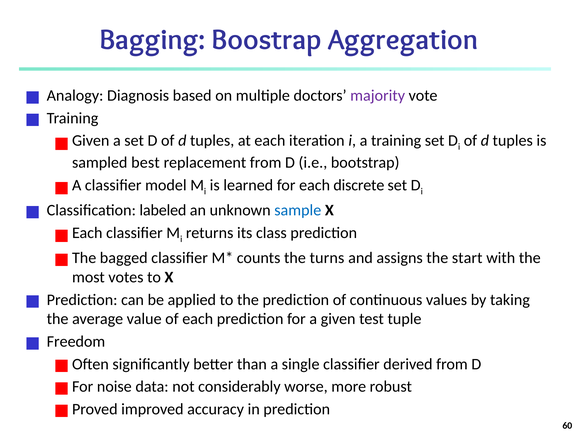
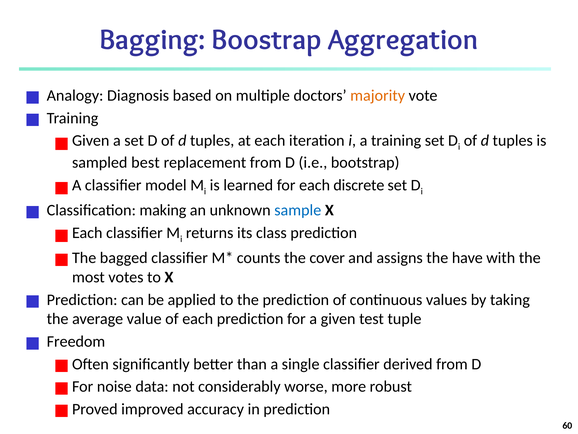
majority colour: purple -> orange
labeled: labeled -> making
turns: turns -> cover
start: start -> have
